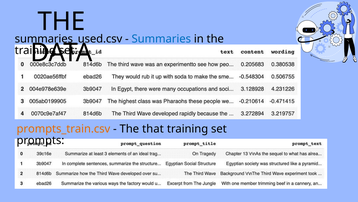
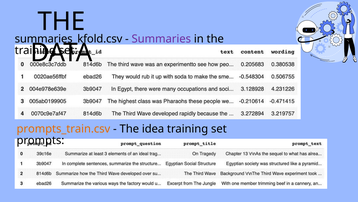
summaries_used.csv: summaries_used.csv -> summaries_kfold.csv
Summaries colour: blue -> purple
that: that -> idea
